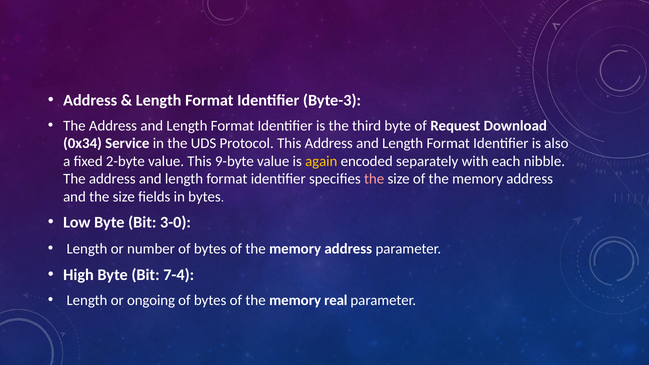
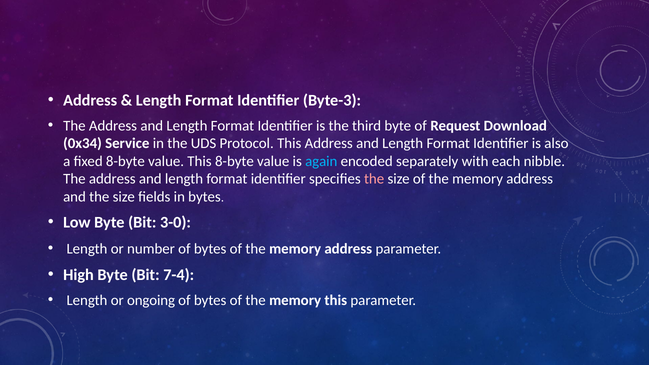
fixed 2-byte: 2-byte -> 8-byte
This 9-byte: 9-byte -> 8-byte
again colour: yellow -> light blue
memory real: real -> this
